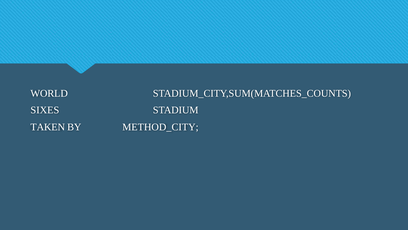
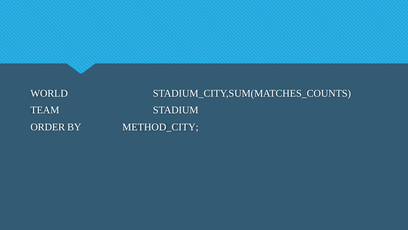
SIXES: SIXES -> TEAM
TAKEN: TAKEN -> ORDER
